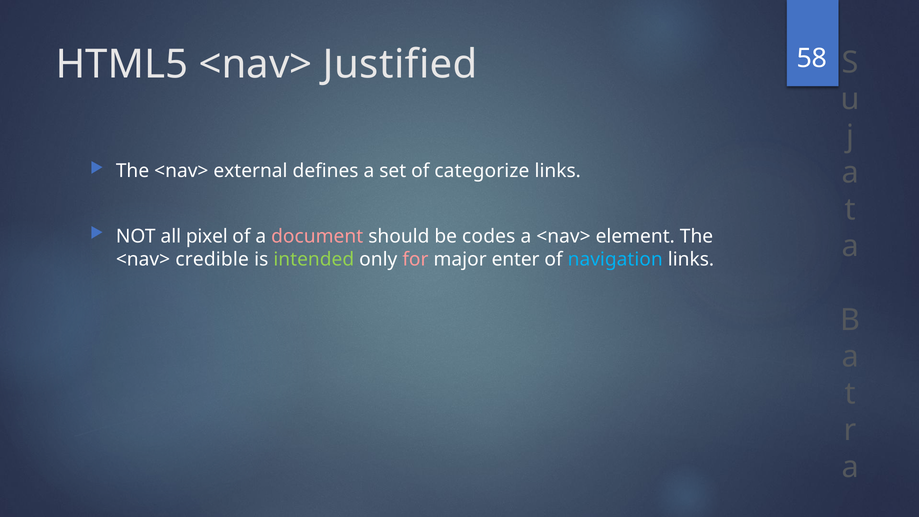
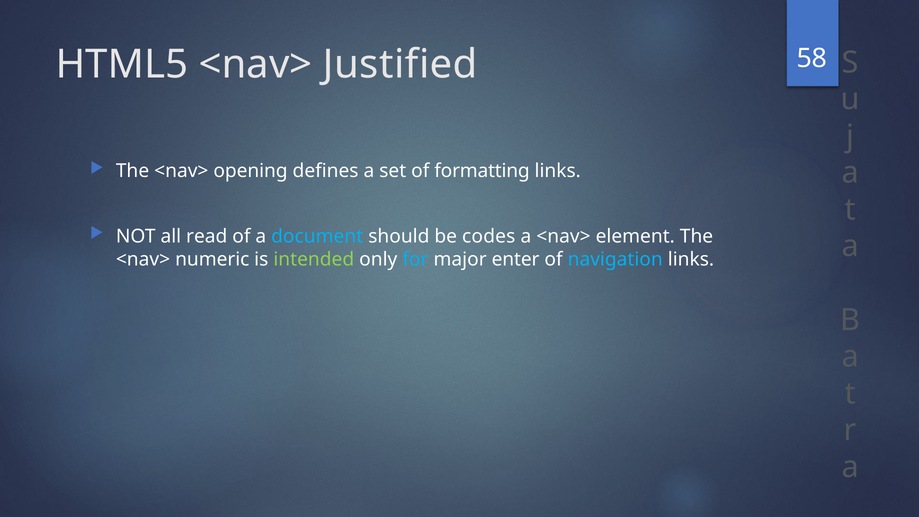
external: external -> opening
categorize: categorize -> formatting
pixel: pixel -> read
document colour: pink -> light blue
credible: credible -> numeric
for colour: pink -> light blue
